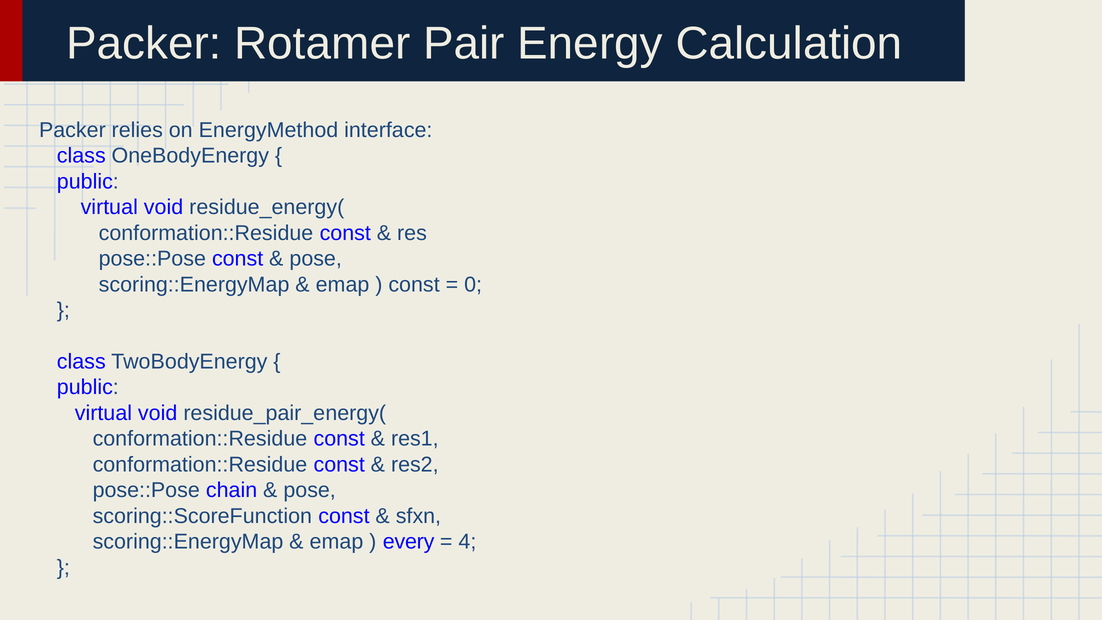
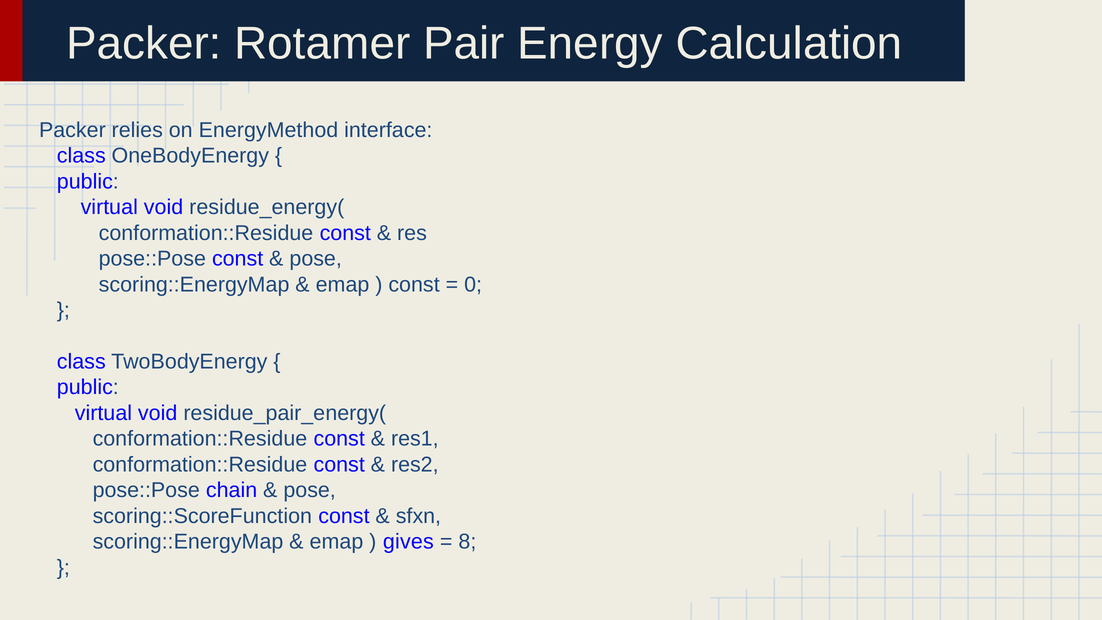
every: every -> gives
4: 4 -> 8
